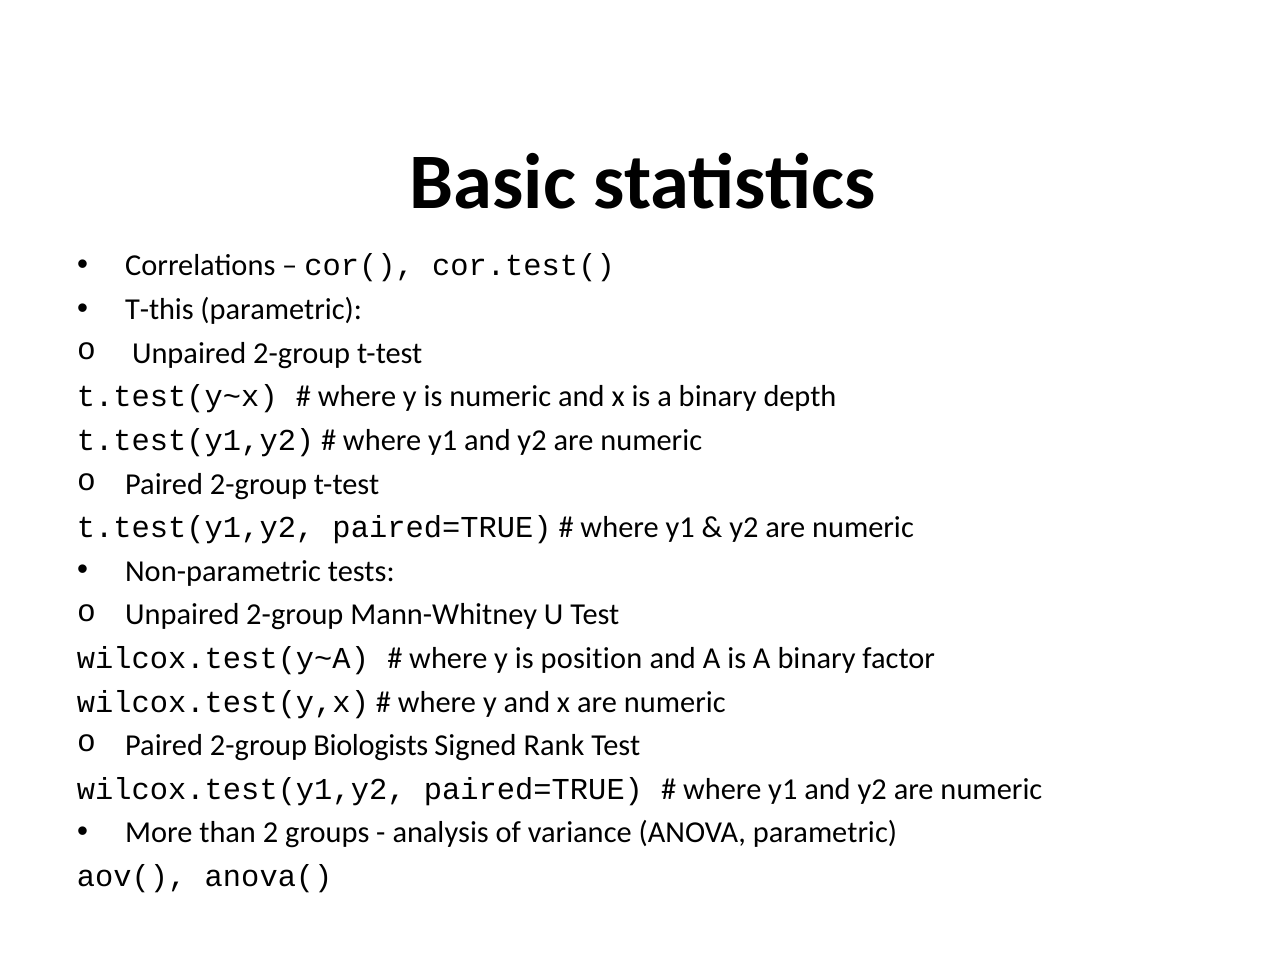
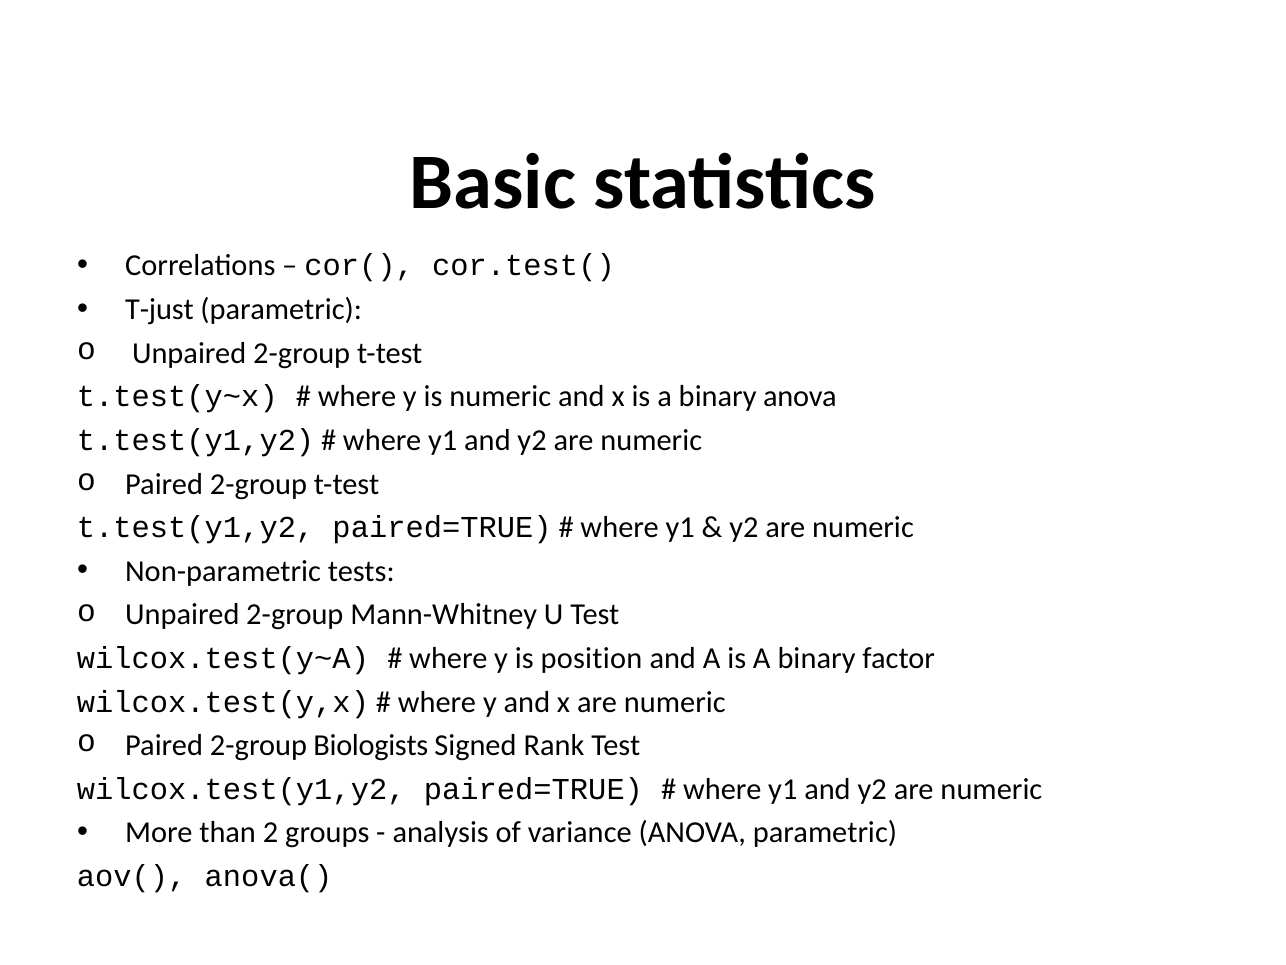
T-this: T-this -> T-just
binary depth: depth -> anova
